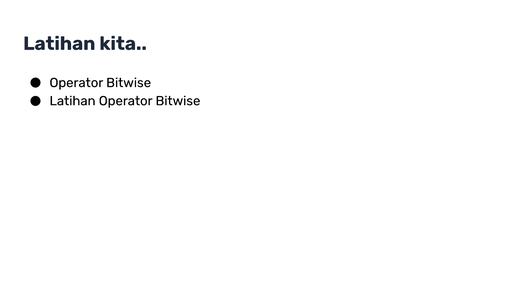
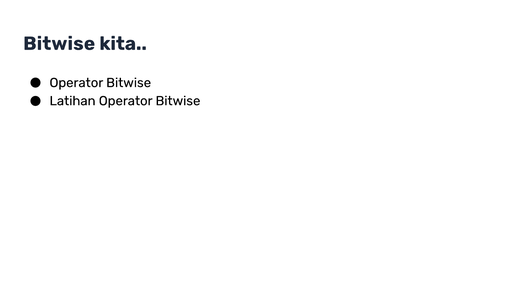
Latihan at (59, 44): Latihan -> Bitwise
